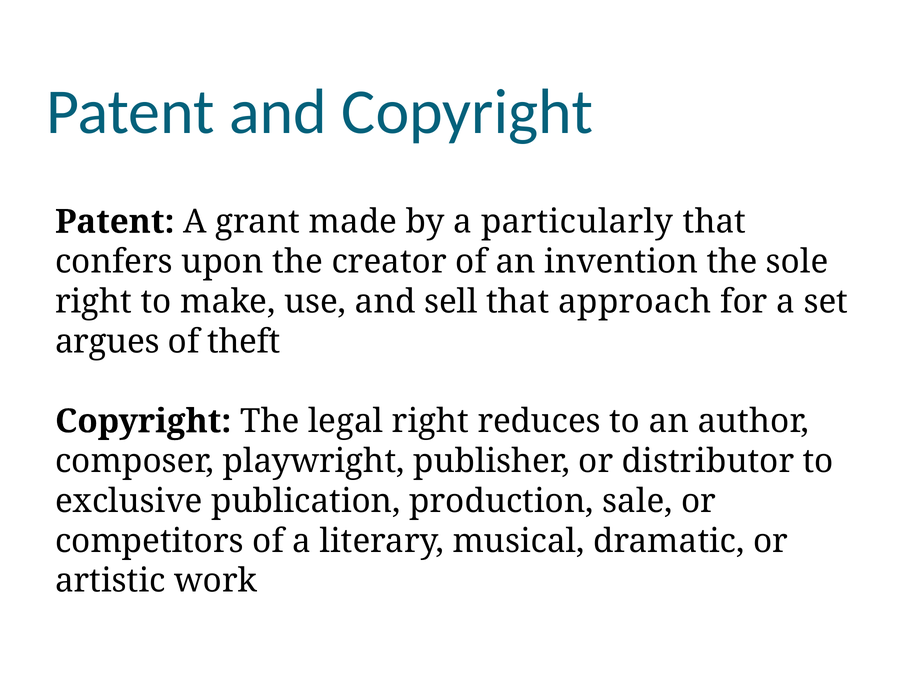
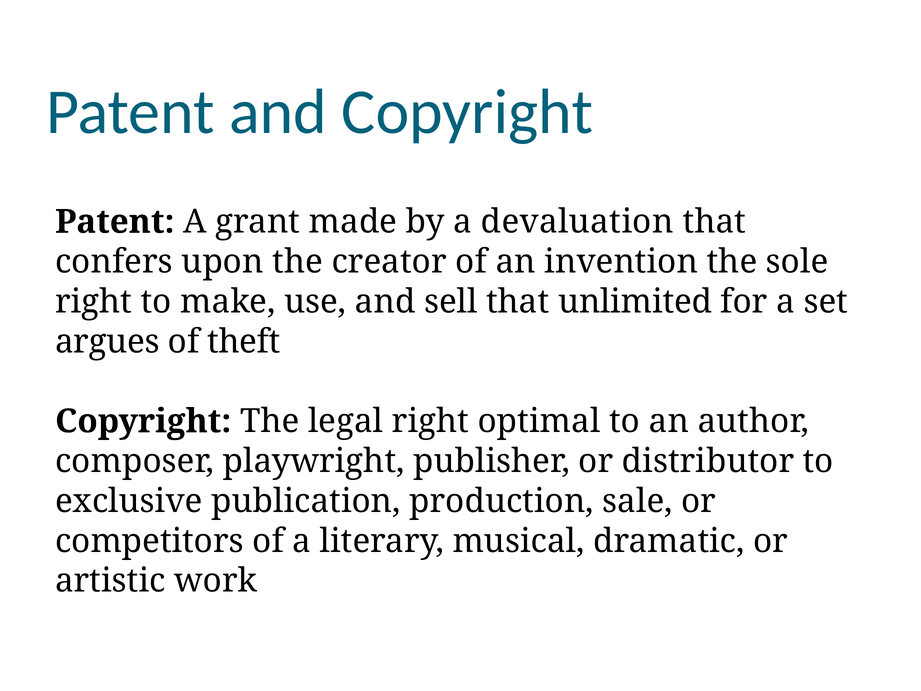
particularly: particularly -> devaluation
approach: approach -> unlimited
reduces: reduces -> optimal
